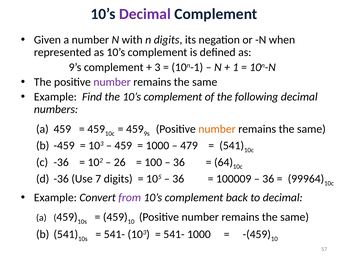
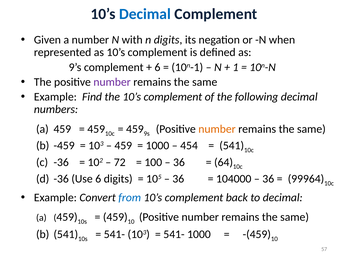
Decimal at (145, 14) colour: purple -> blue
3 at (157, 67): 3 -> 6
479: 479 -> 454
26: 26 -> 72
Use 7: 7 -> 6
100009: 100009 -> 104000
from colour: purple -> blue
